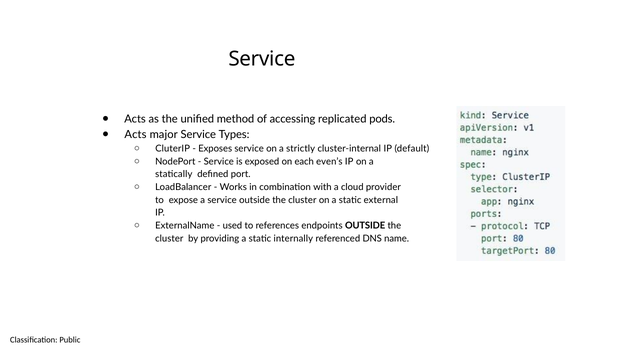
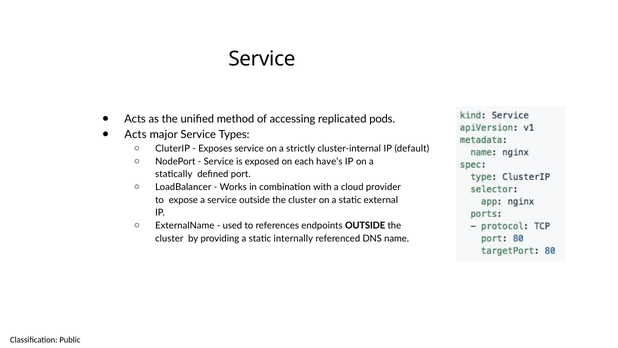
even’s: even’s -> have’s
